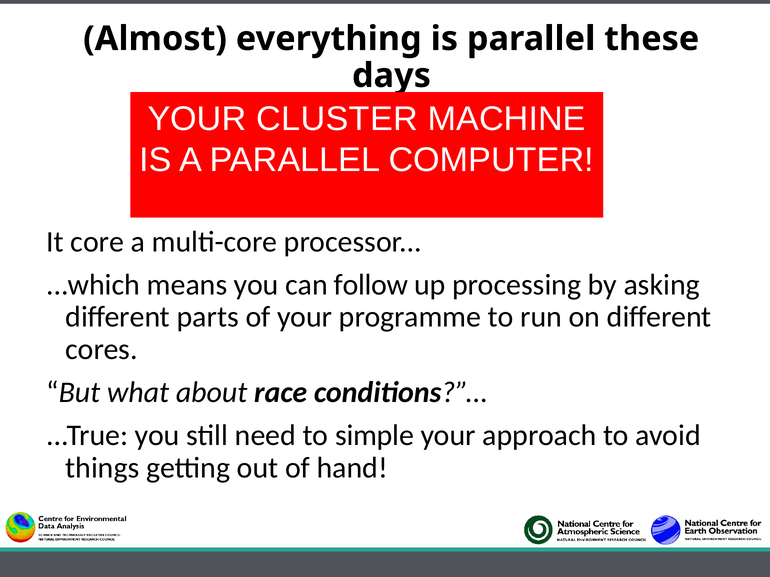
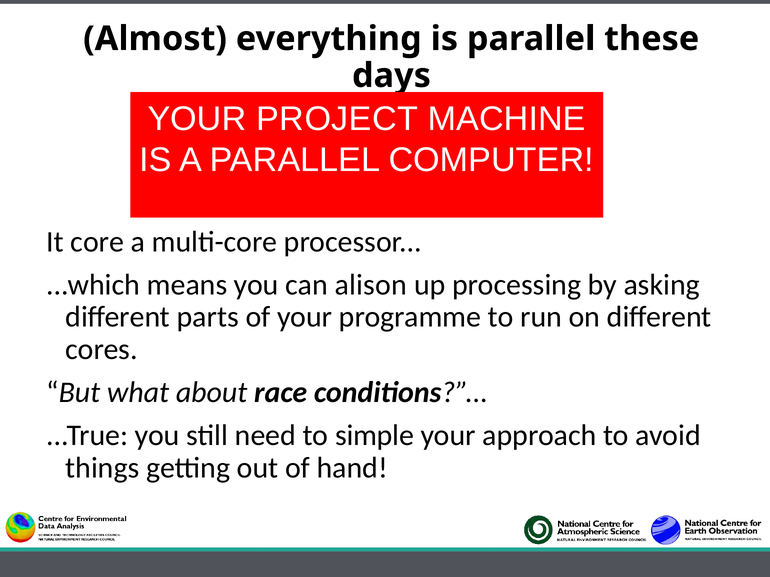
CLUSTER: CLUSTER -> PROJECT
follow: follow -> alison
